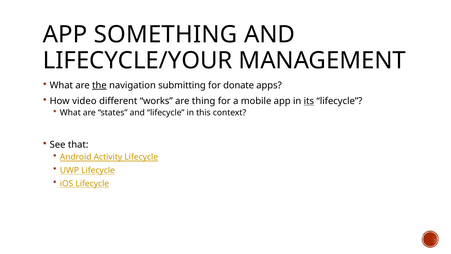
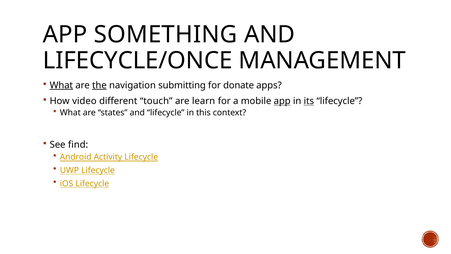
LIFECYCLE/YOUR: LIFECYCLE/YOUR -> LIFECYCLE/ONCE
What at (61, 85) underline: none -> present
works: works -> touch
thing: thing -> learn
app at (282, 101) underline: none -> present
that: that -> find
